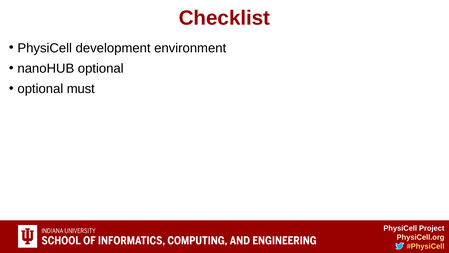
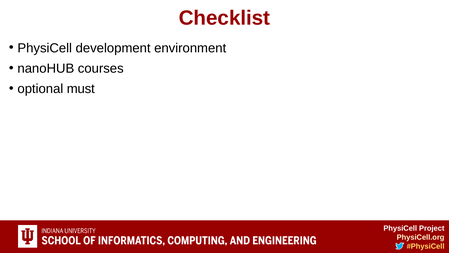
nanoHUB optional: optional -> courses
